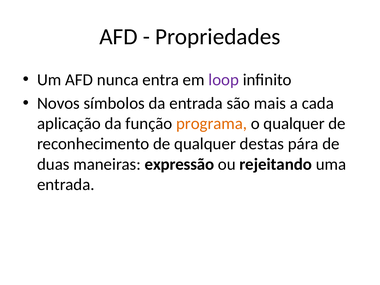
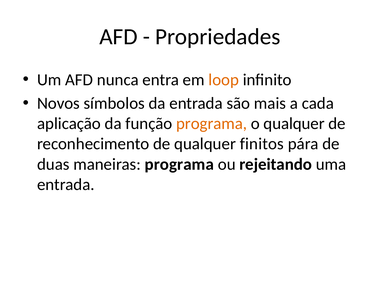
loop colour: purple -> orange
destas: destas -> finitos
maneiras expressão: expressão -> programa
